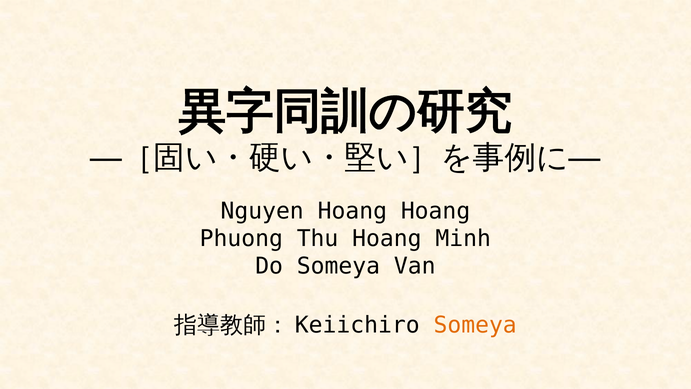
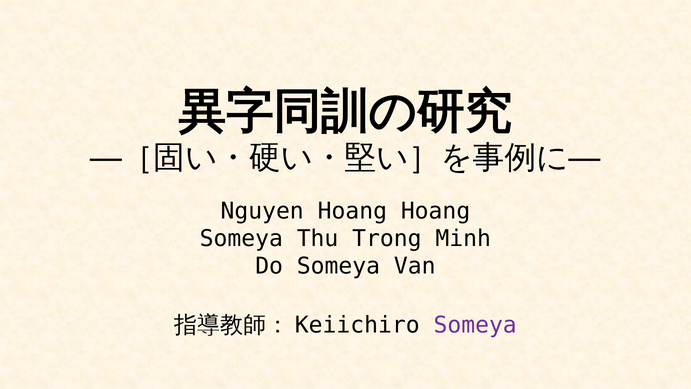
Phuong at (241, 238): Phuong -> Someya
Thu Hoang: Hoang -> Trong
Someya at (475, 325) colour: orange -> purple
